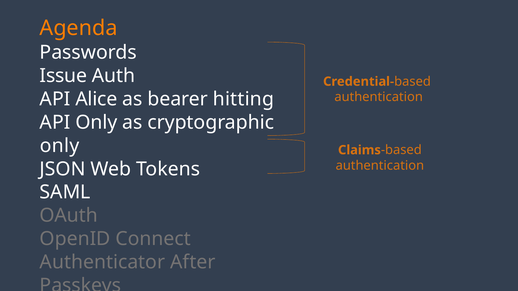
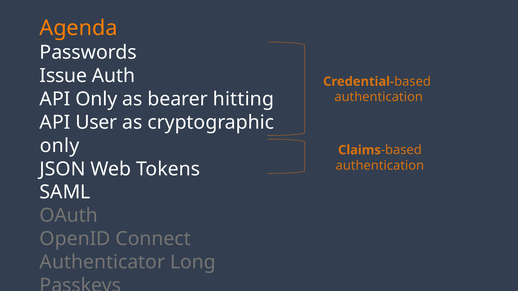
API Alice: Alice -> Only
API Only: Only -> User
After: After -> Long
